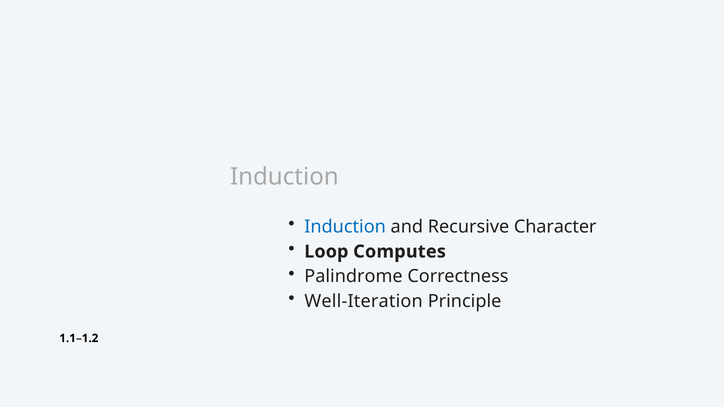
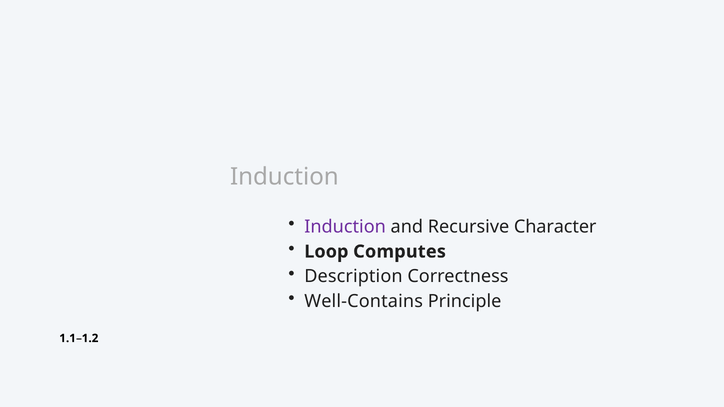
Induction at (345, 227) colour: blue -> purple
Palindrome: Palindrome -> Description
Well-Iteration: Well-Iteration -> Well-Contains
